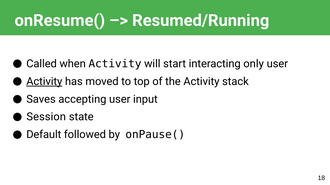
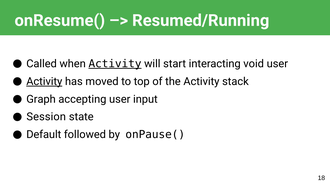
Activity at (115, 64) underline: none -> present
only: only -> void
Saves: Saves -> Graph
